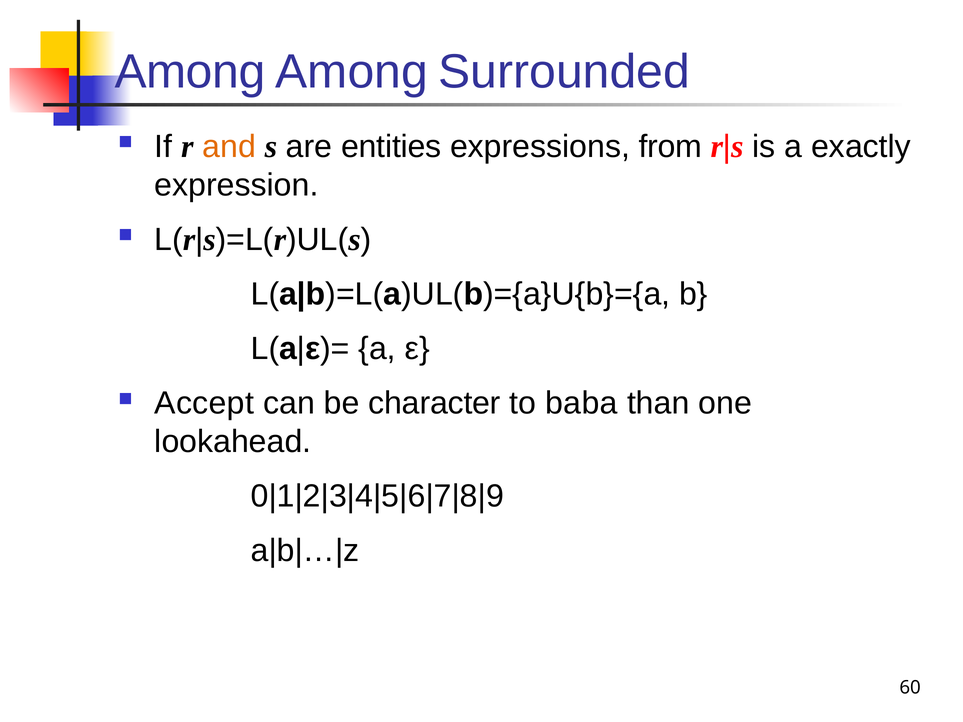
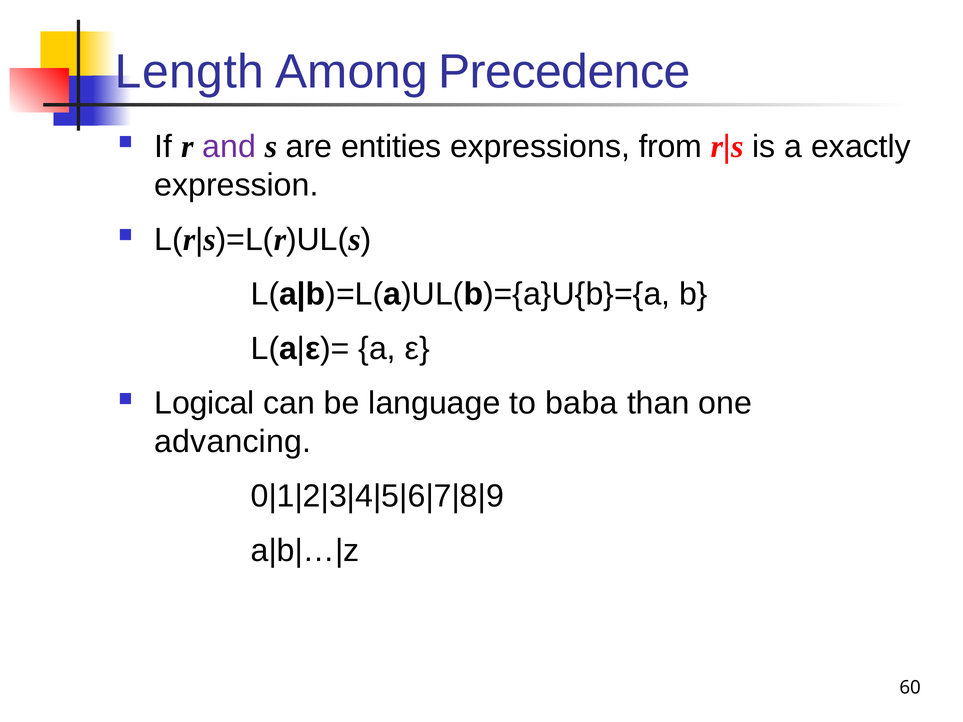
Among at (190, 72): Among -> Length
Surrounded: Surrounded -> Precedence
and colour: orange -> purple
Accept: Accept -> Logical
character: character -> language
lookahead: lookahead -> advancing
